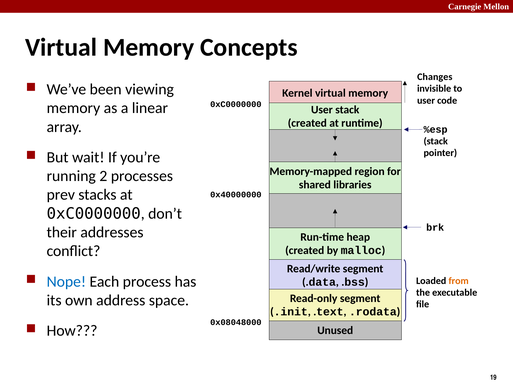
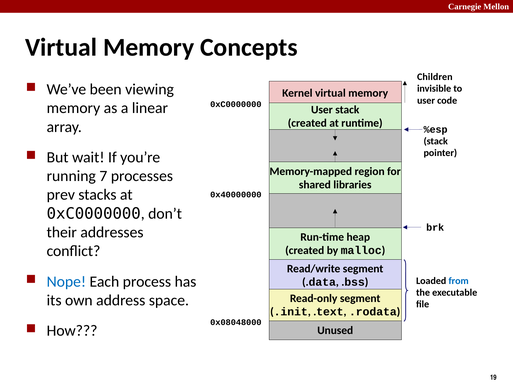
Changes: Changes -> Children
2: 2 -> 7
from colour: orange -> blue
